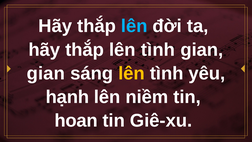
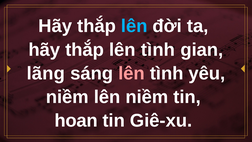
gian at (46, 73): gian -> lãng
lên at (132, 73) colour: yellow -> pink
hạnh at (67, 97): hạnh -> niềm
